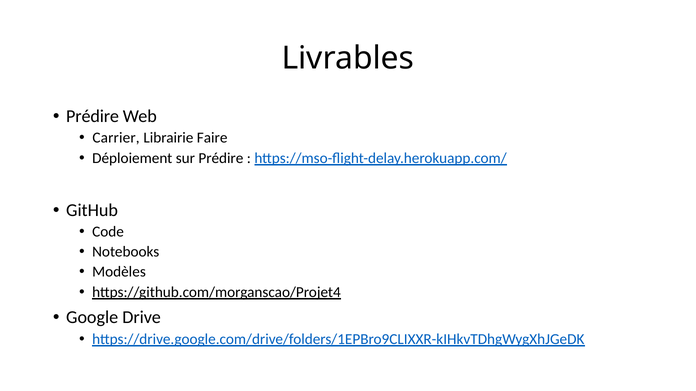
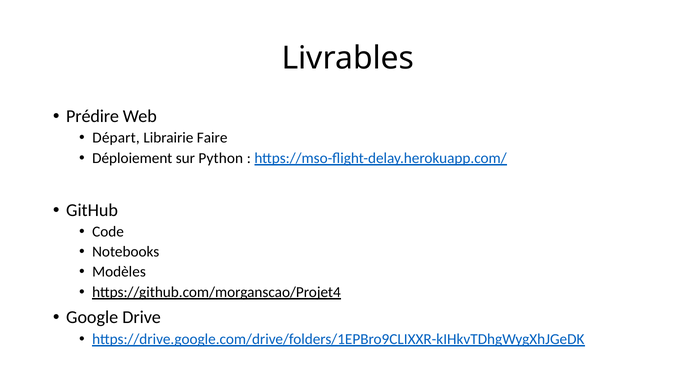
Carrier: Carrier -> Départ
sur Prédire: Prédire -> Python
